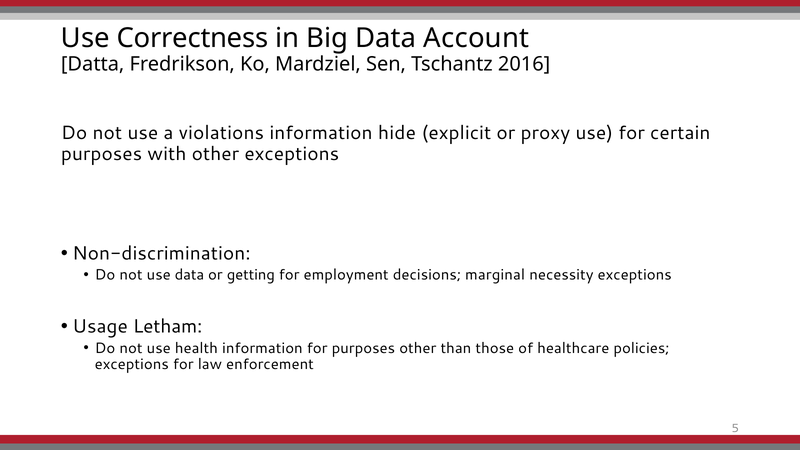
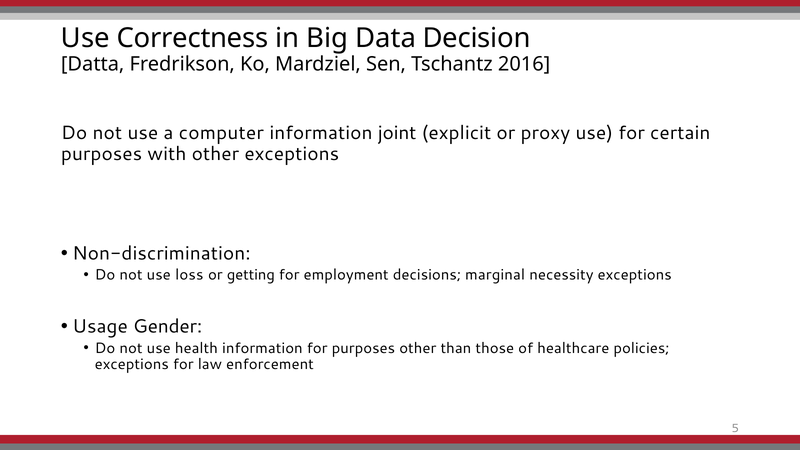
Account: Account -> Decision
violations: violations -> computer
hide: hide -> joint
use data: data -> loss
Letham: Letham -> Gender
